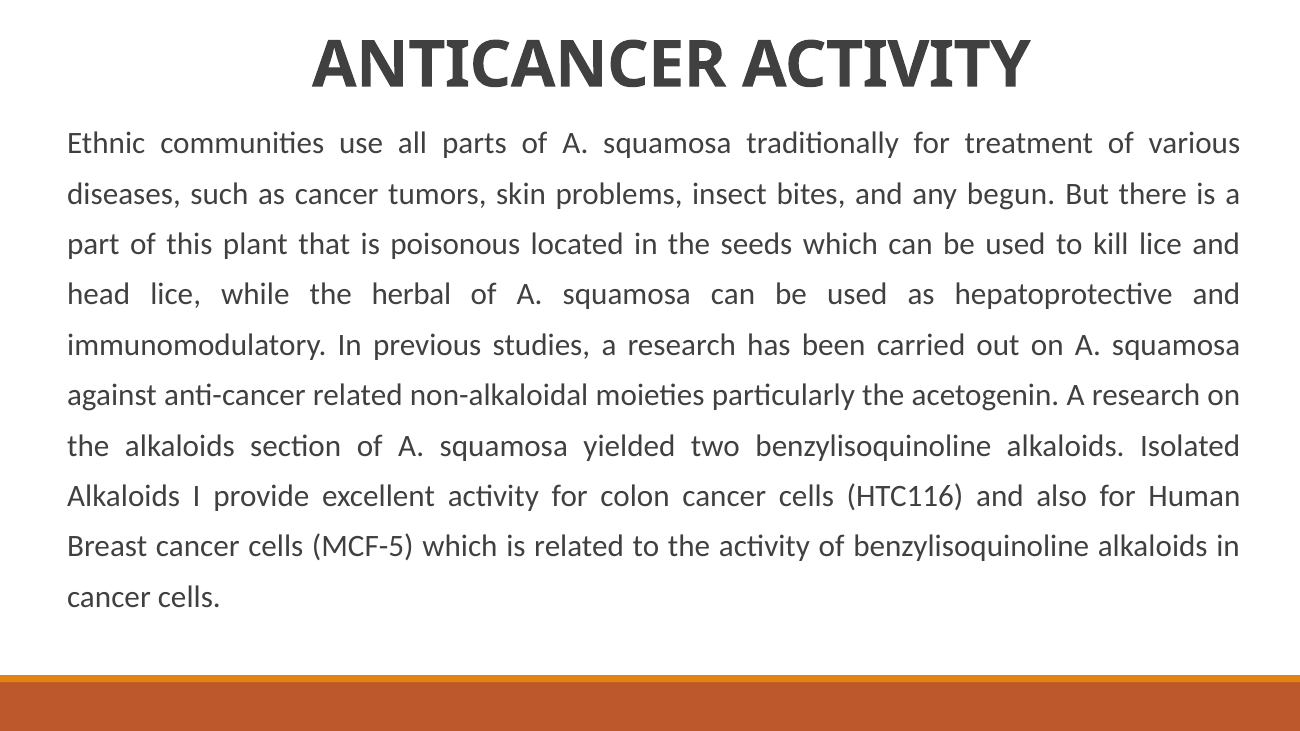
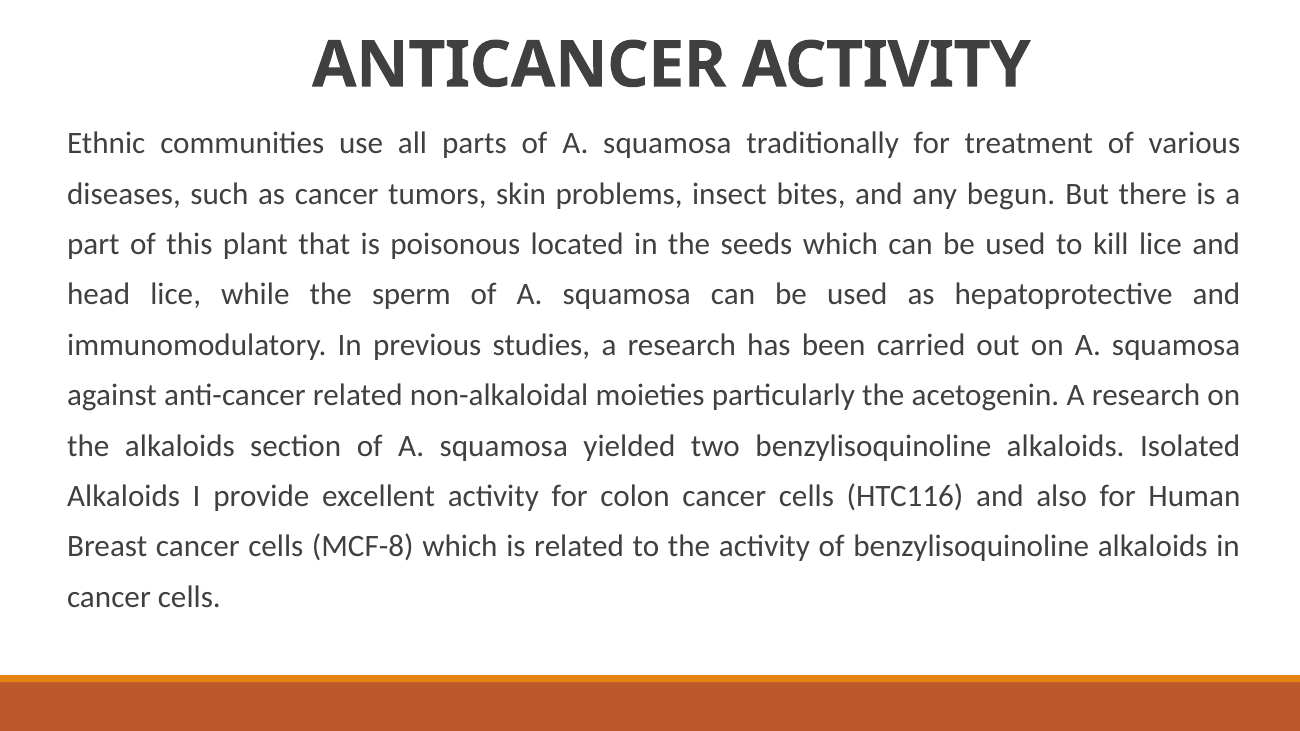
herbal: herbal -> sperm
MCF-5: MCF-5 -> MCF-8
